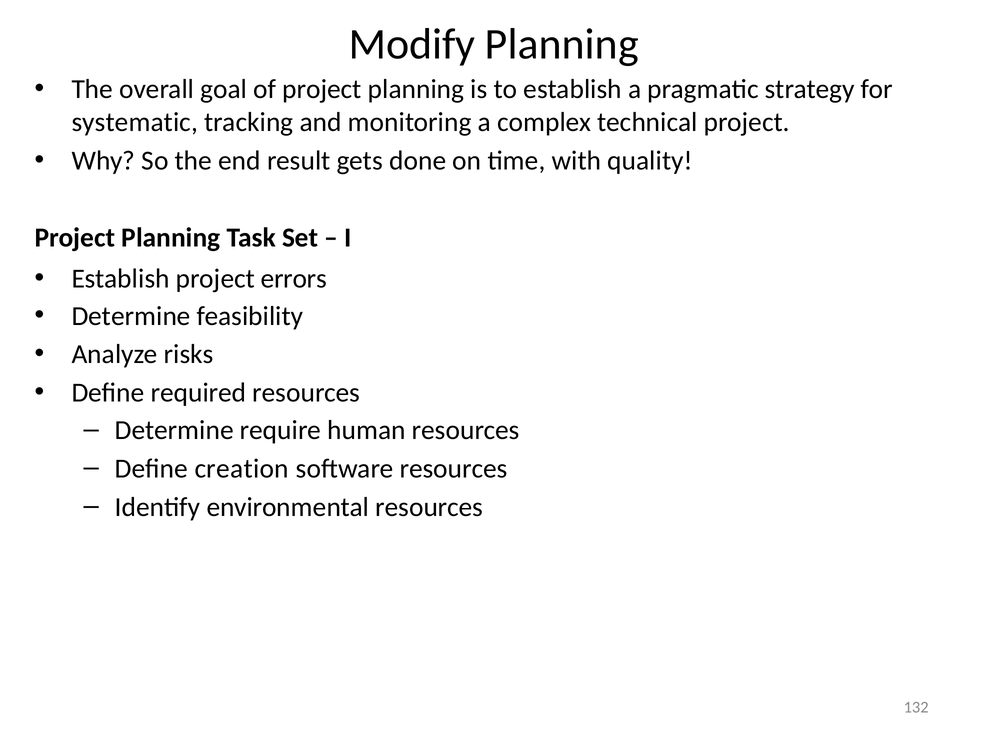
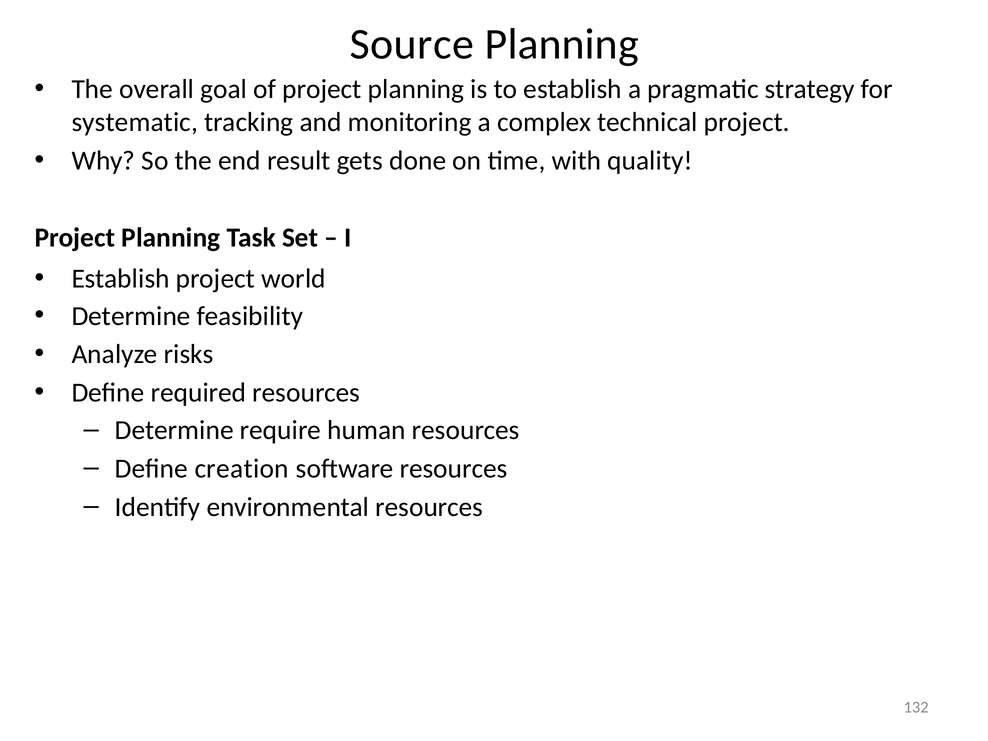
Modify: Modify -> Source
errors: errors -> world
